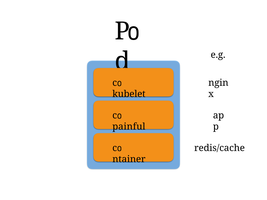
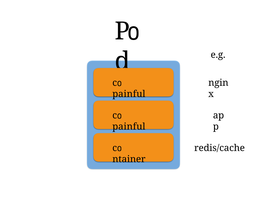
kubelet at (129, 94): kubelet -> painful
